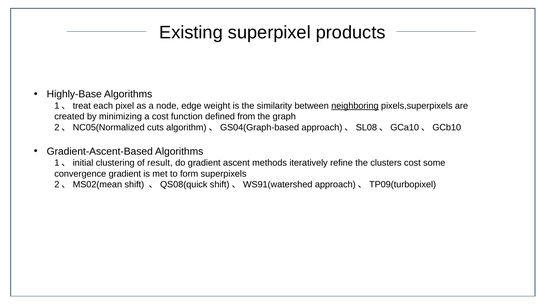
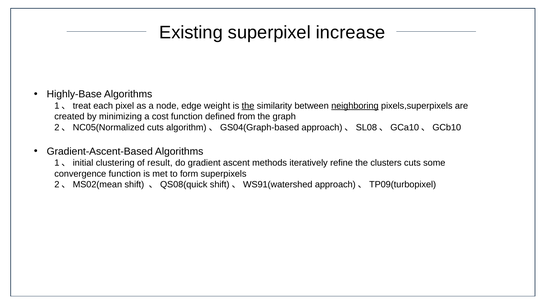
products: products -> increase
the at (248, 106) underline: none -> present
clusters cost: cost -> cuts
convergence gradient: gradient -> function
